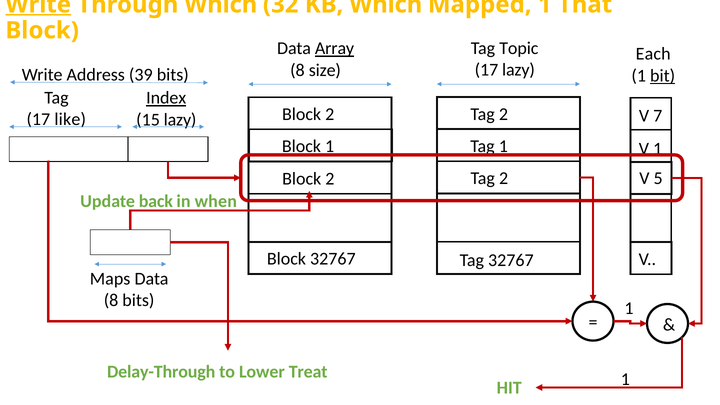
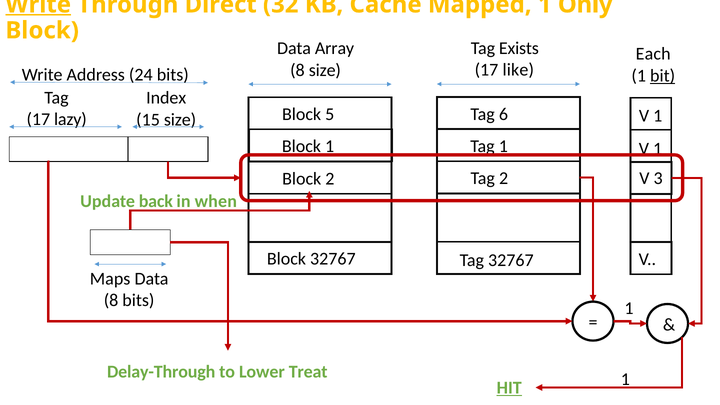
Through Which: Which -> Direct
KB Which: Which -> Cache
That: That -> Only
Topic: Topic -> Exists
Array underline: present -> none
17 lazy: lazy -> like
39: 39 -> 24
Index underline: present -> none
2 at (503, 114): 2 -> 6
2 at (330, 114): 2 -> 5
7 at (658, 116): 7 -> 1
like: like -> lazy
15 lazy: lazy -> size
5: 5 -> 3
HIT underline: none -> present
